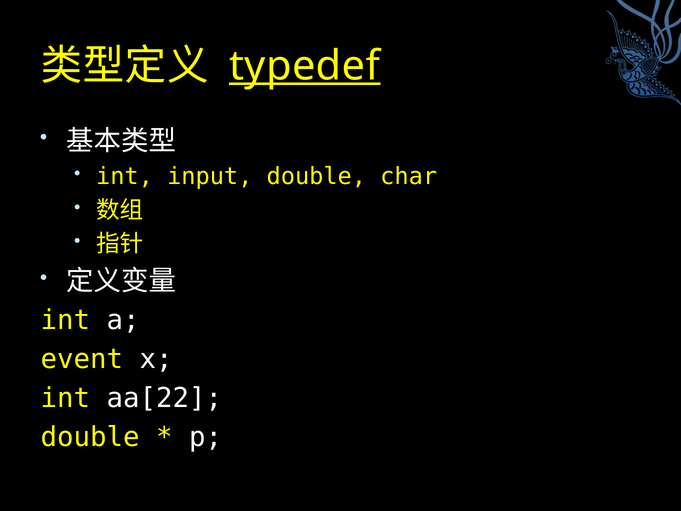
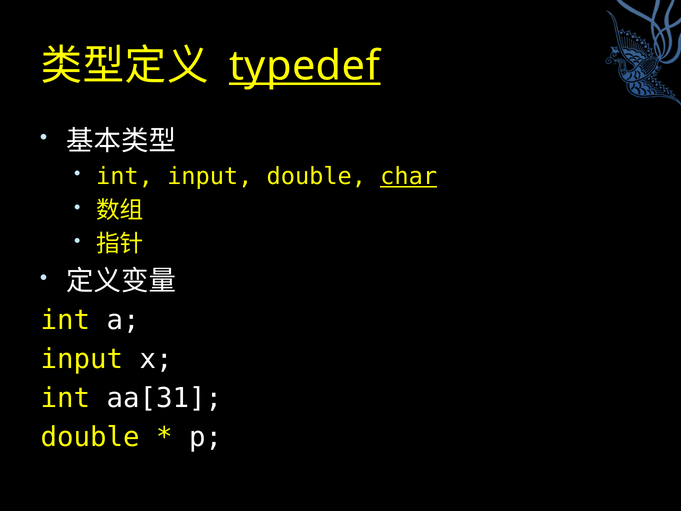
char underline: none -> present
event at (82, 359): event -> input
aa[22: aa[22 -> aa[31
